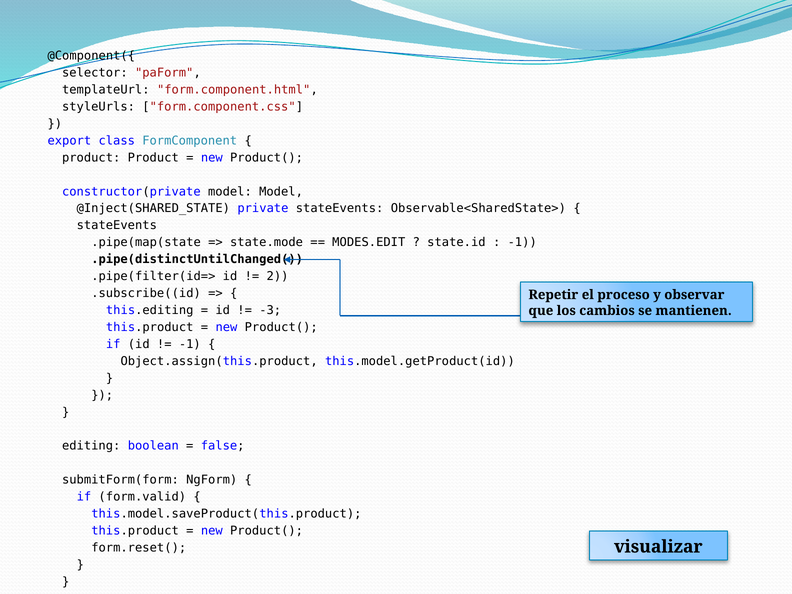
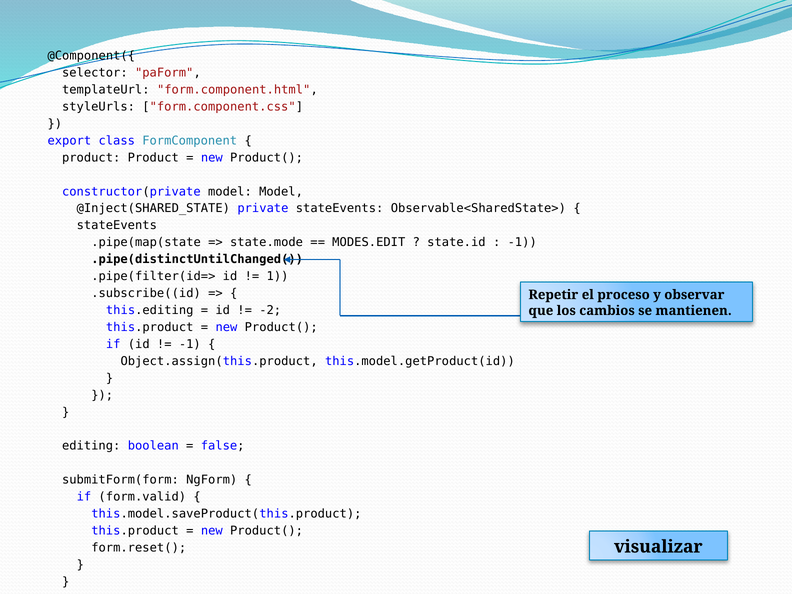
2: 2 -> 1
-3: -3 -> -2
